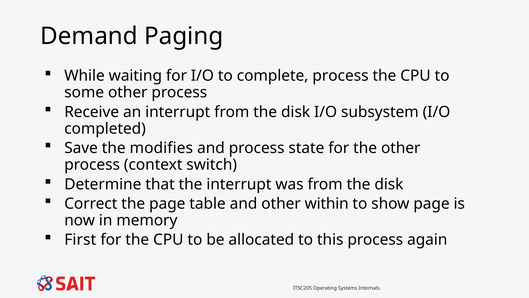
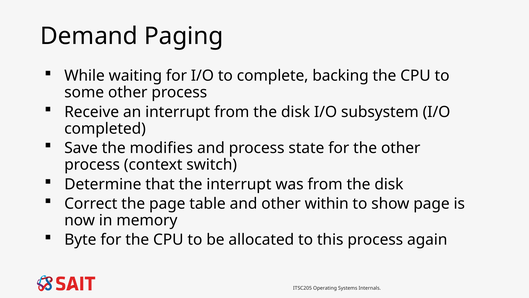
complete process: process -> backing
First: First -> Byte
